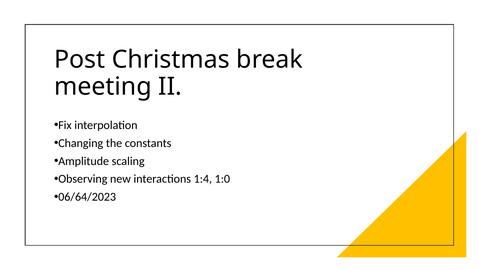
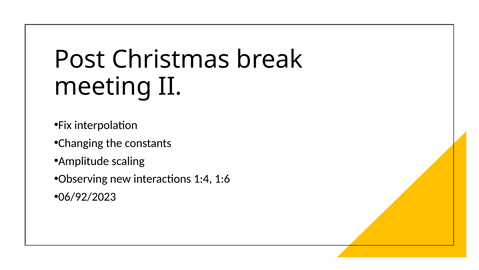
1:0: 1:0 -> 1:6
06/64/2023: 06/64/2023 -> 06/92/2023
